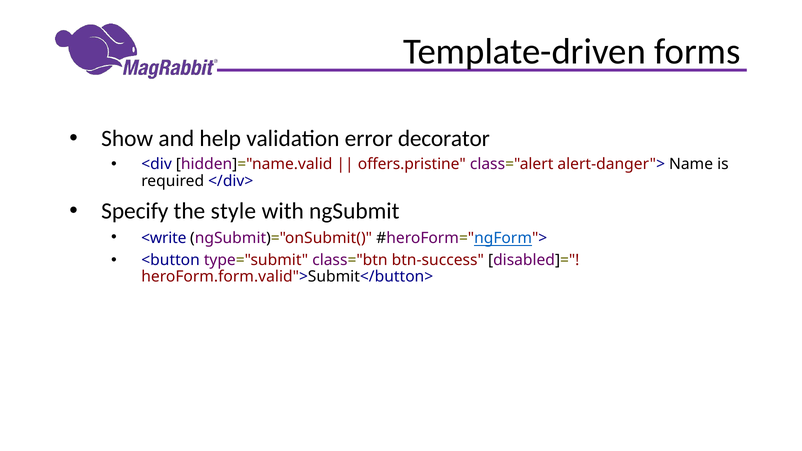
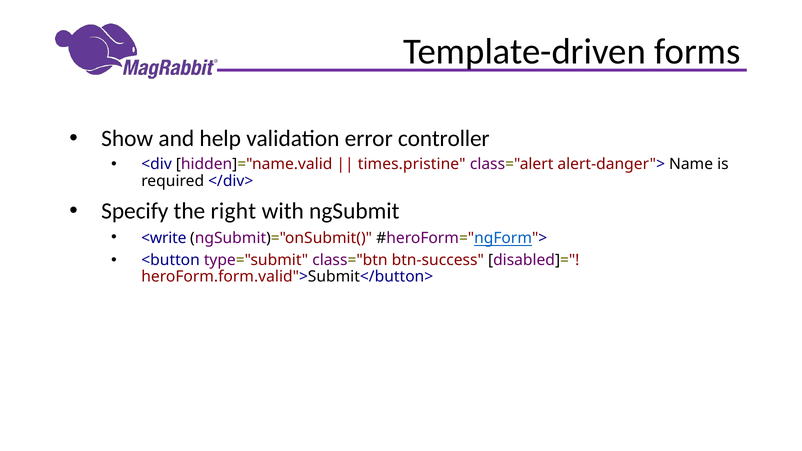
decorator: decorator -> controller
offers.pristine: offers.pristine -> times.pristine
style: style -> right
